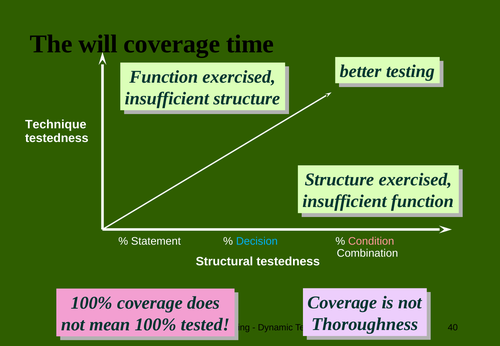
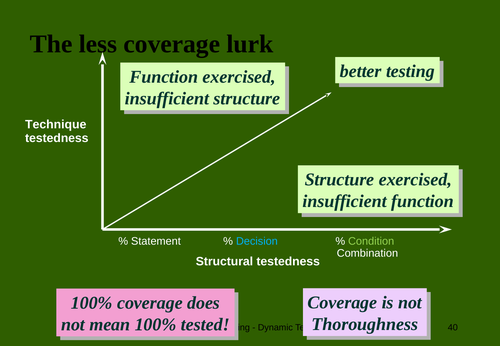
will: will -> less
time: time -> lurk
Condition colour: pink -> light green
